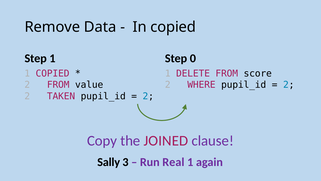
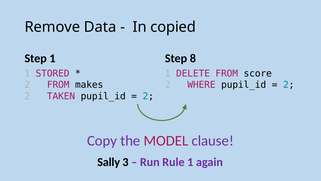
0: 0 -> 8
1 COPIED: COPIED -> STORED
value: value -> makes
JOINED: JOINED -> MODEL
Real: Real -> Rule
